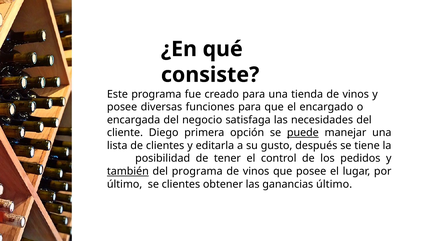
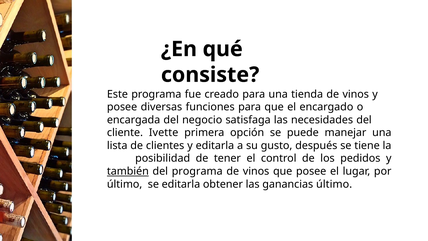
Diego: Diego -> Ivette
puede underline: present -> none
se clientes: clientes -> editarla
